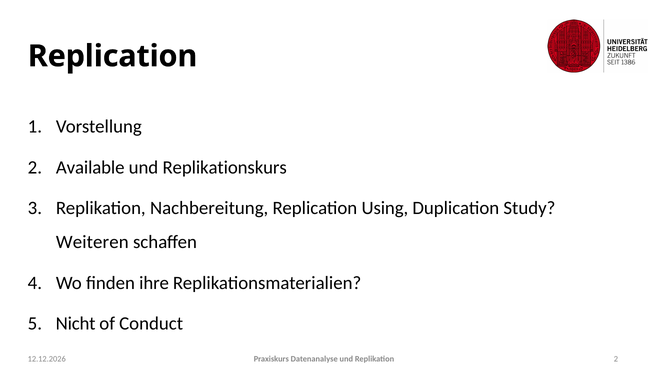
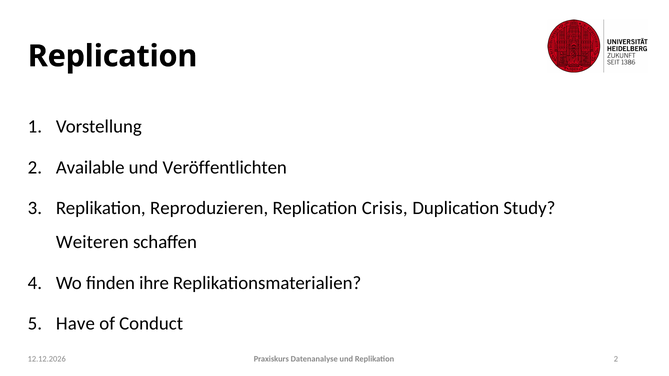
Replikationskurs: Replikationskurs -> Veröffentlichten
Nachbereitung: Nachbereitung -> Reproduzieren
Using: Using -> Crisis
Nicht: Nicht -> Have
